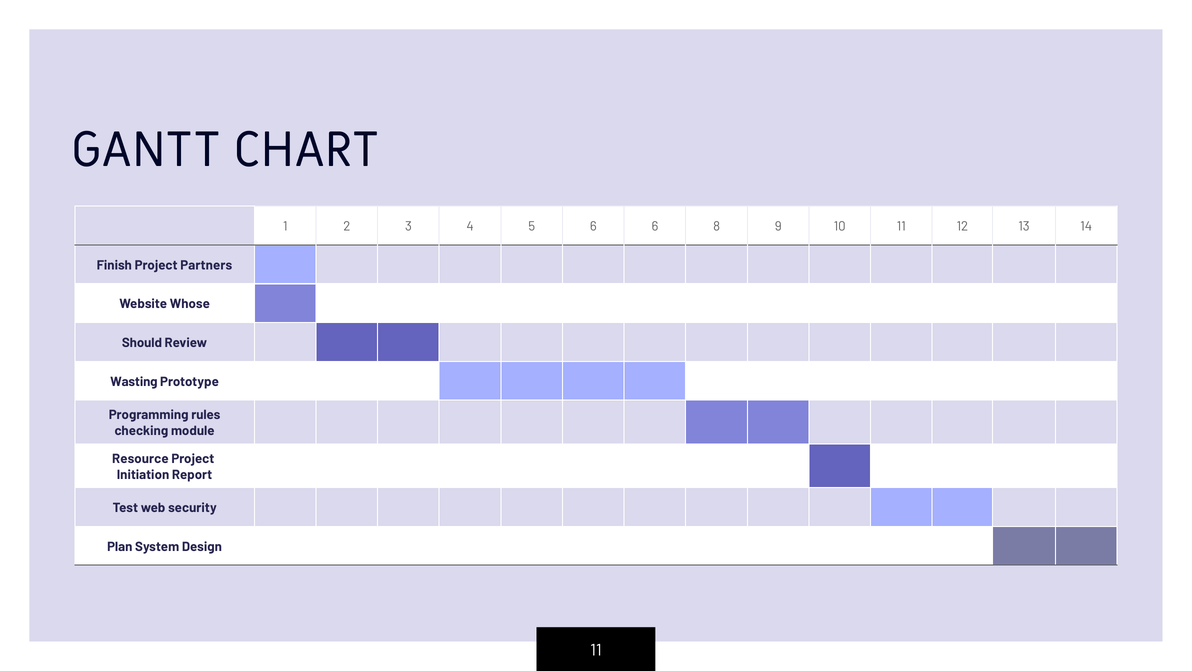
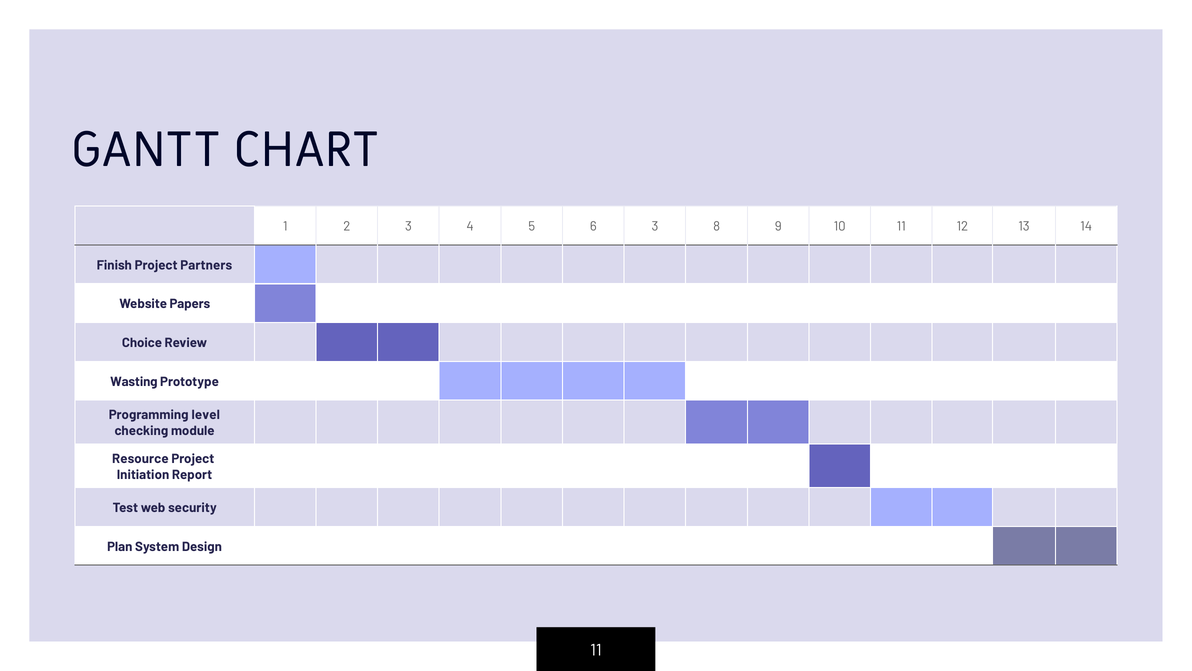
6 6: 6 -> 3
Whose: Whose -> Papers
Should: Should -> Choice
rules: rules -> level
